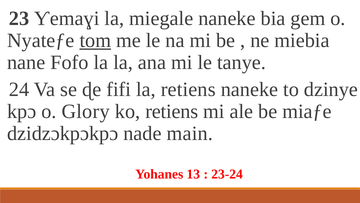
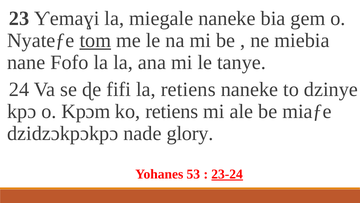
Glory: Glory -> Kpɔm
main: main -> glory
13: 13 -> 53
23-24 underline: none -> present
